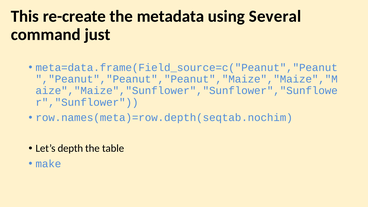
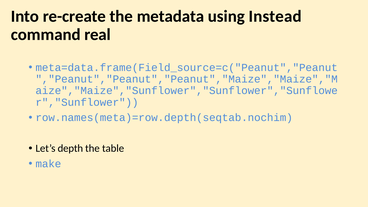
This: This -> Into
Several: Several -> Instead
just: just -> real
